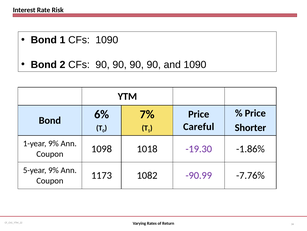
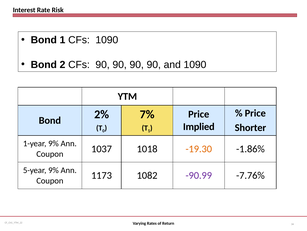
6%: 6% -> 2%
Careful: Careful -> Implied
1098: 1098 -> 1037
-19.30 colour: purple -> orange
